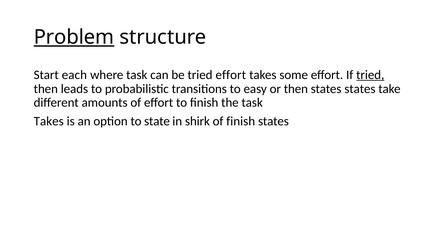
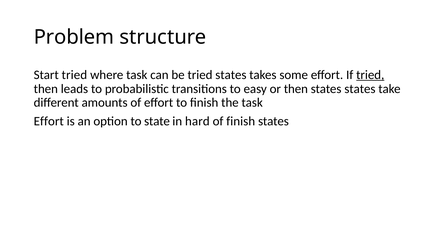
Problem underline: present -> none
Start each: each -> tried
tried effort: effort -> states
Takes at (49, 121): Takes -> Effort
shirk: shirk -> hard
